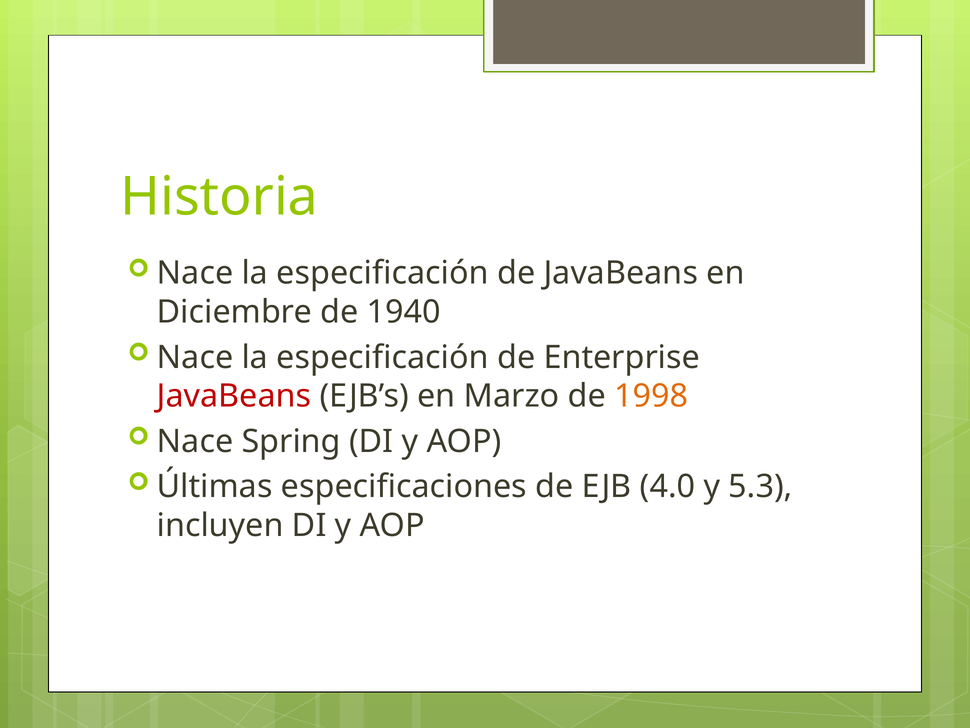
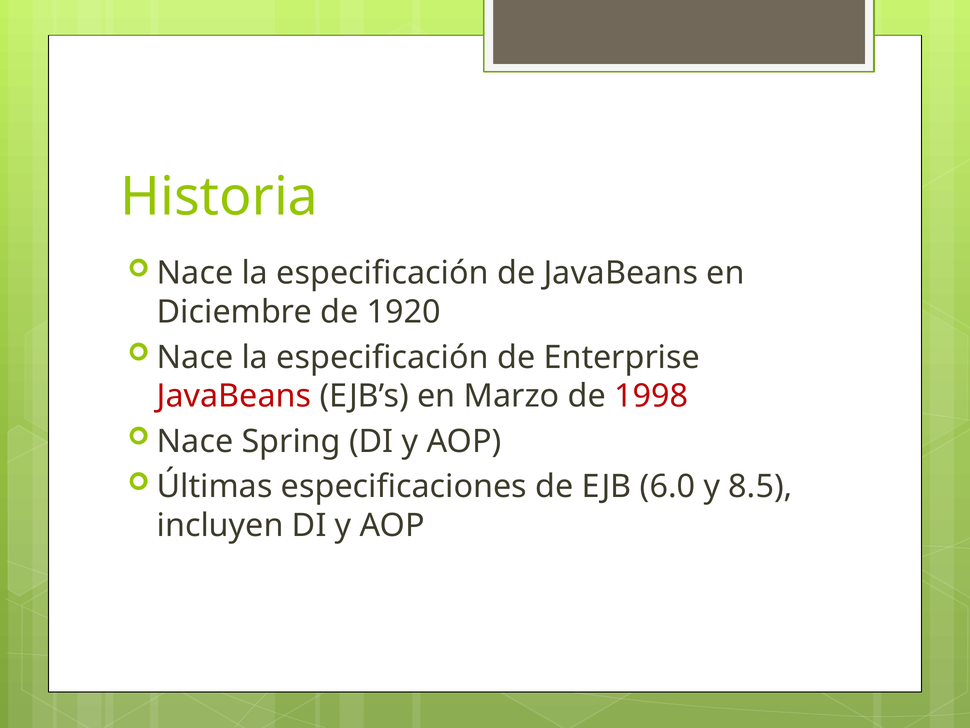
1940: 1940 -> 1920
1998 colour: orange -> red
4.0: 4.0 -> 6.0
5.3: 5.3 -> 8.5
